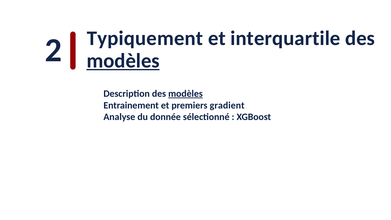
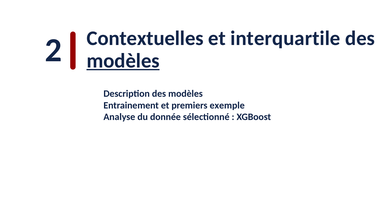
Typiquement: Typiquement -> Contextuelles
modèles at (185, 94) underline: present -> none
gradient: gradient -> exemple
